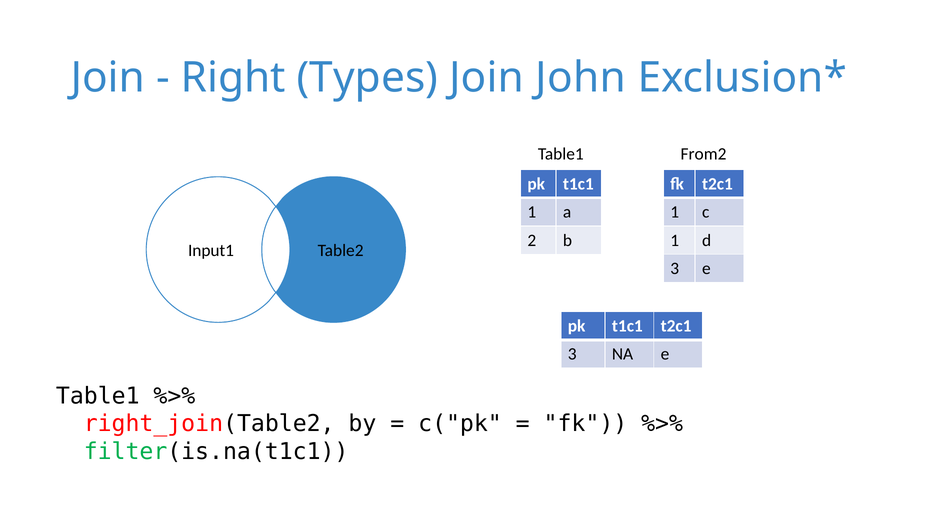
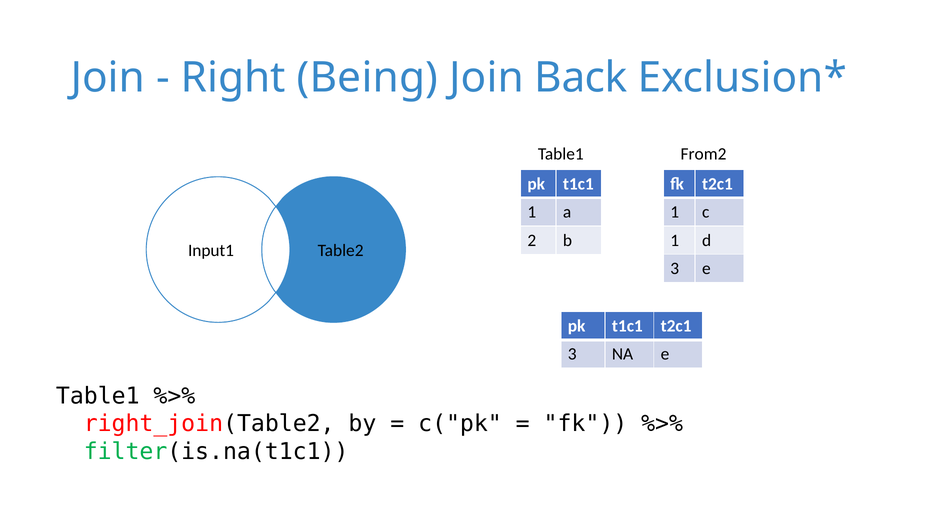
Types: Types -> Being
John: John -> Back
